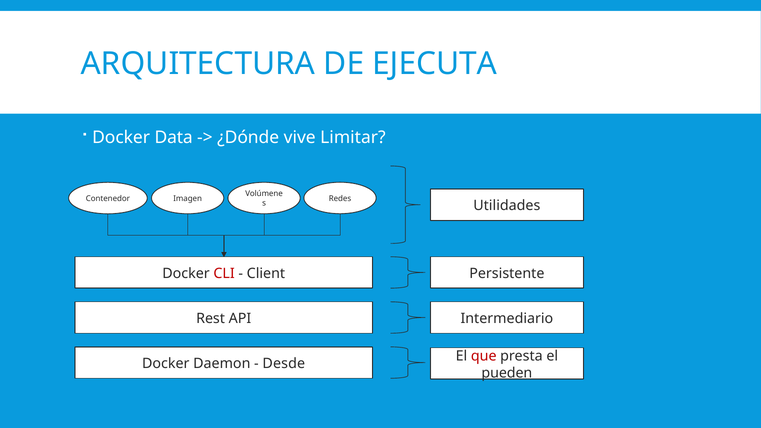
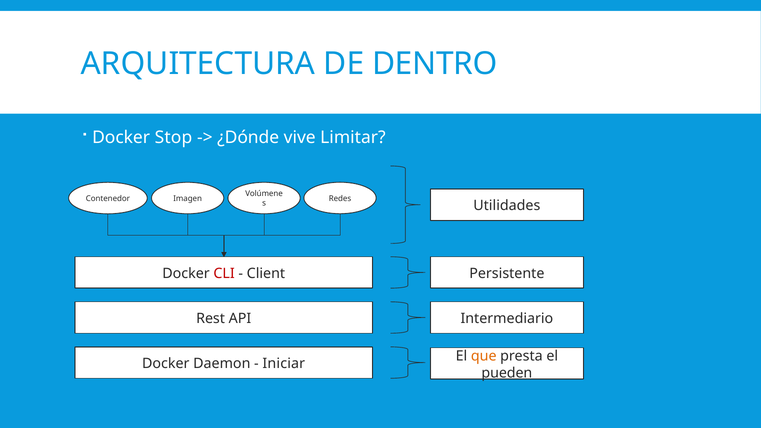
EJECUTA: EJECUTA -> DENTRO
Data: Data -> Stop
que colour: red -> orange
Desde: Desde -> Iniciar
